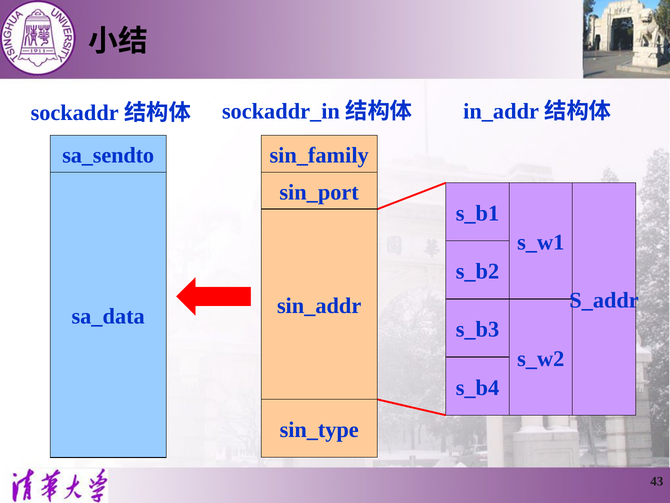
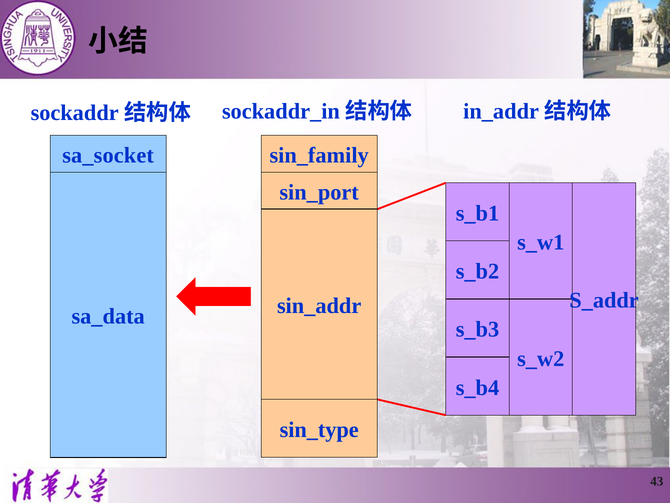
sa_sendto: sa_sendto -> sa_socket
